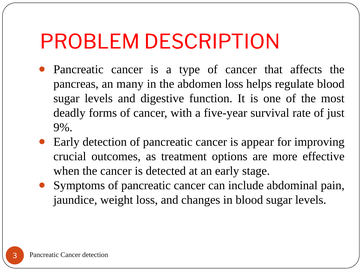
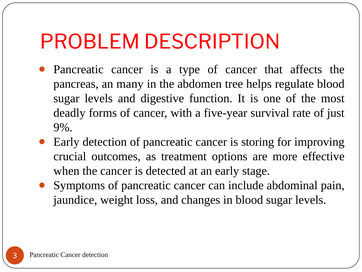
abdomen loss: loss -> tree
appear: appear -> storing
